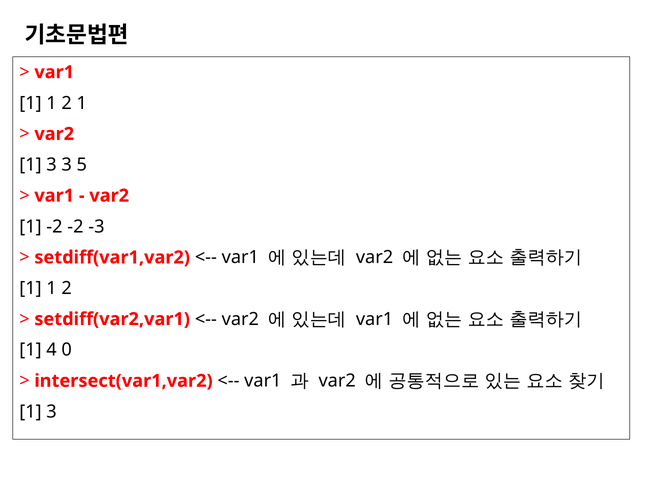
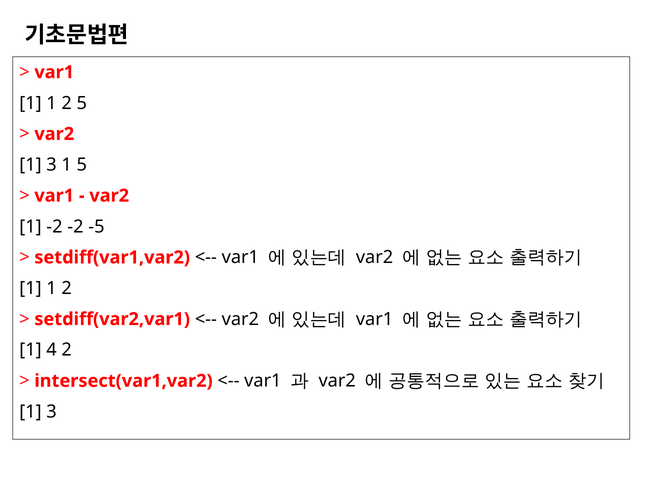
2 1: 1 -> 5
3 3: 3 -> 1
-3: -3 -> -5
4 0: 0 -> 2
